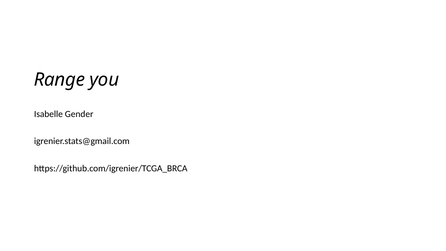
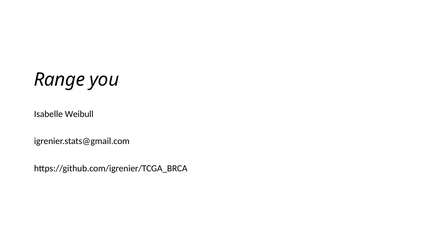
Gender: Gender -> Weibull
